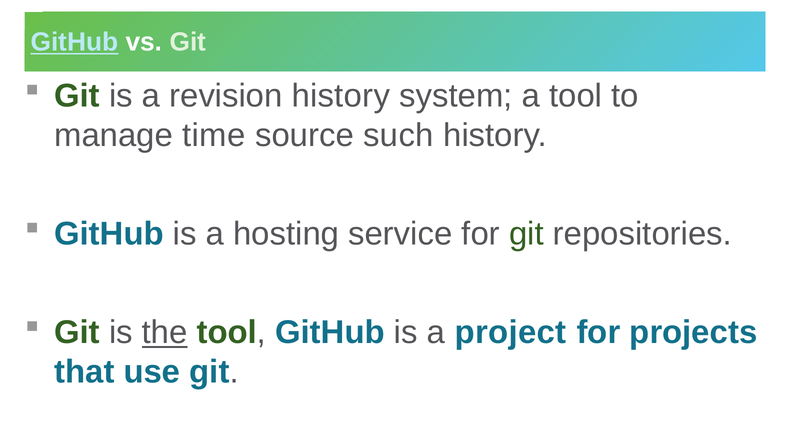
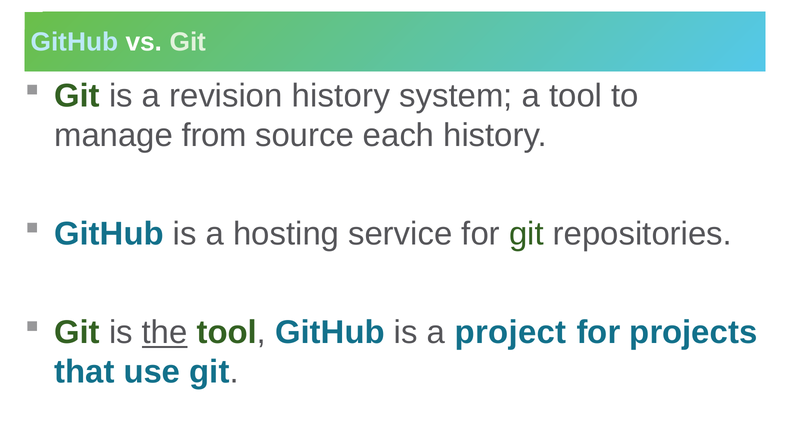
GitHub at (74, 42) underline: present -> none
time: time -> from
such: such -> each
